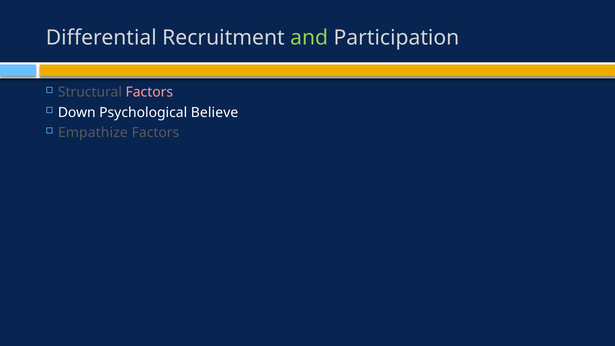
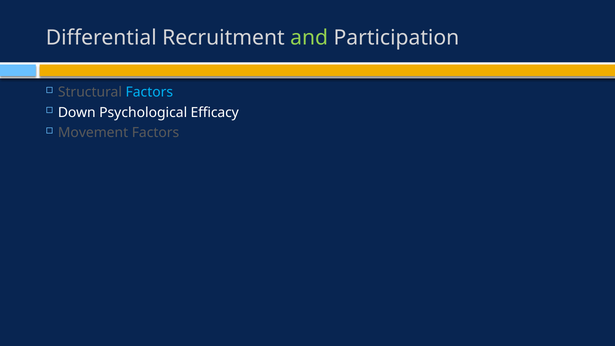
Factors at (149, 92) colour: pink -> light blue
Believe: Believe -> Efficacy
Empathize: Empathize -> Movement
